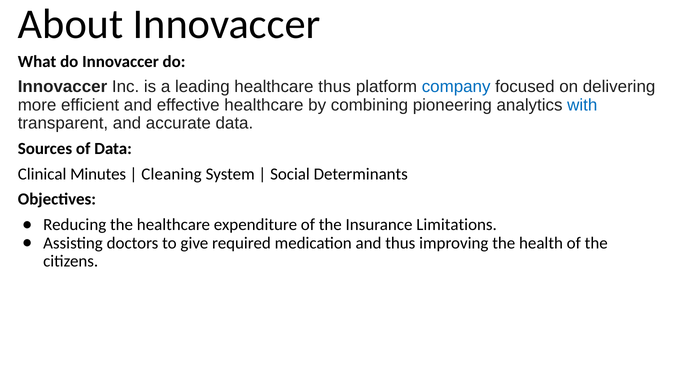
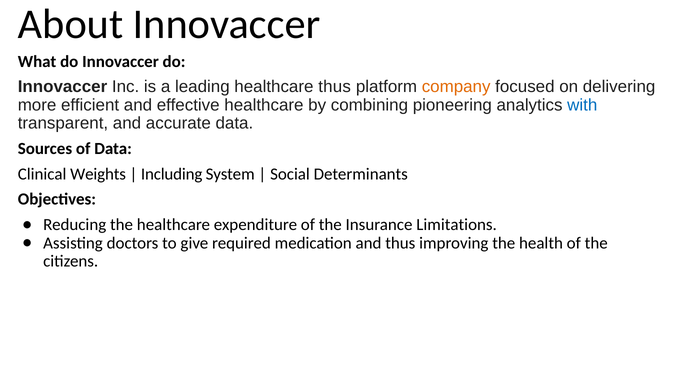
company colour: blue -> orange
Minutes: Minutes -> Weights
Cleaning: Cleaning -> Including
